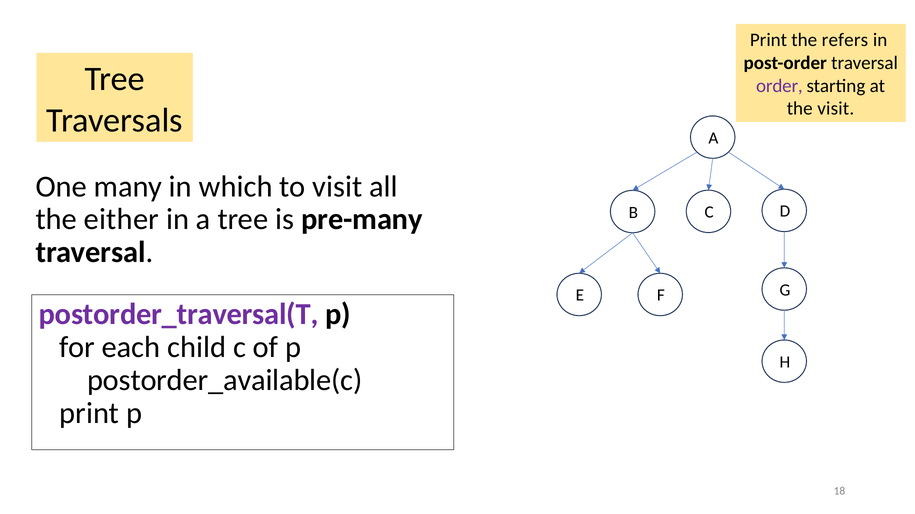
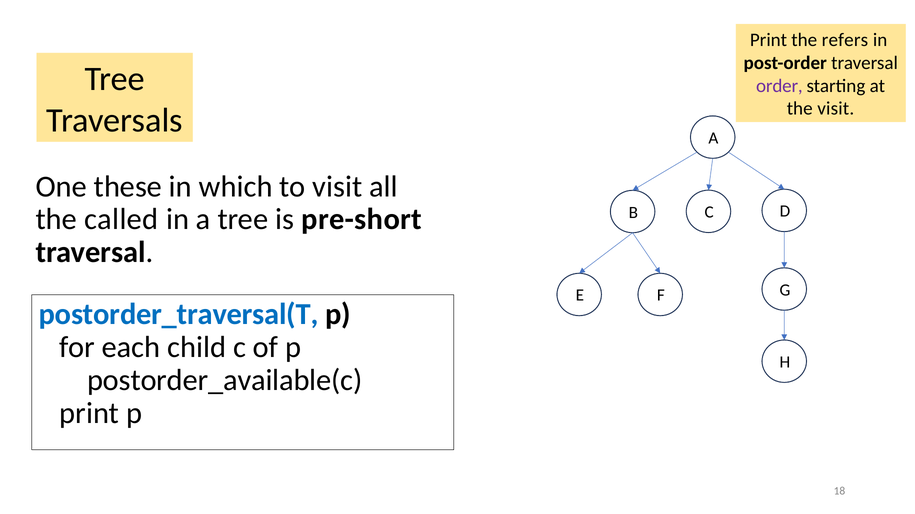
many: many -> these
either: either -> called
pre-many: pre-many -> pre-short
postorder_traversal(T colour: purple -> blue
